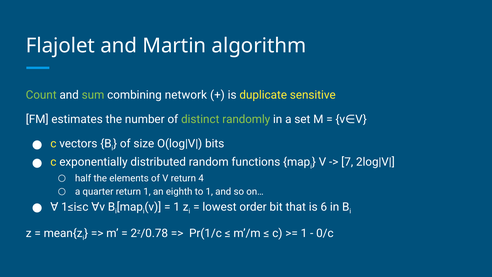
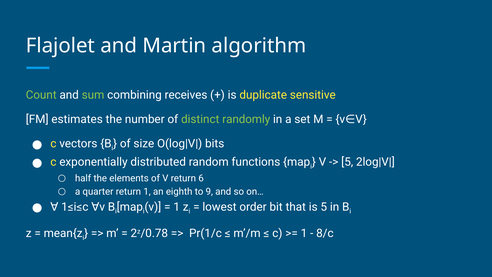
network: network -> receives
7 at (347, 162): 7 -> 5
4: 4 -> 6
to 1: 1 -> 9
is 6: 6 -> 5
0/c: 0/c -> 8/c
